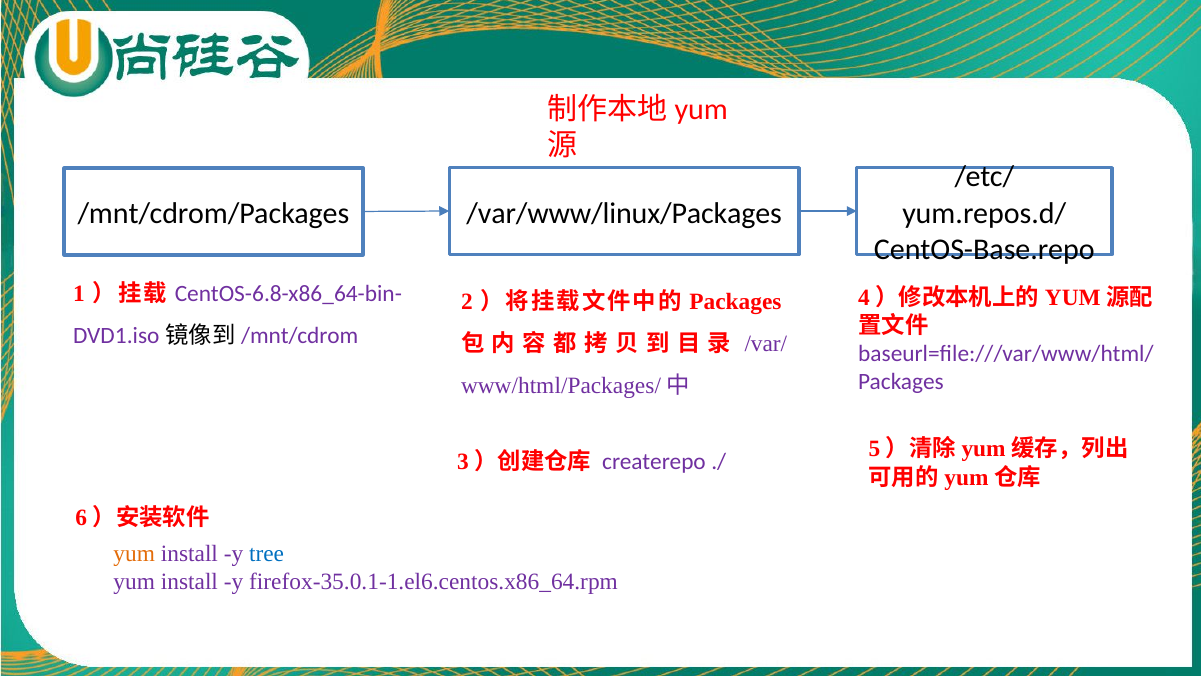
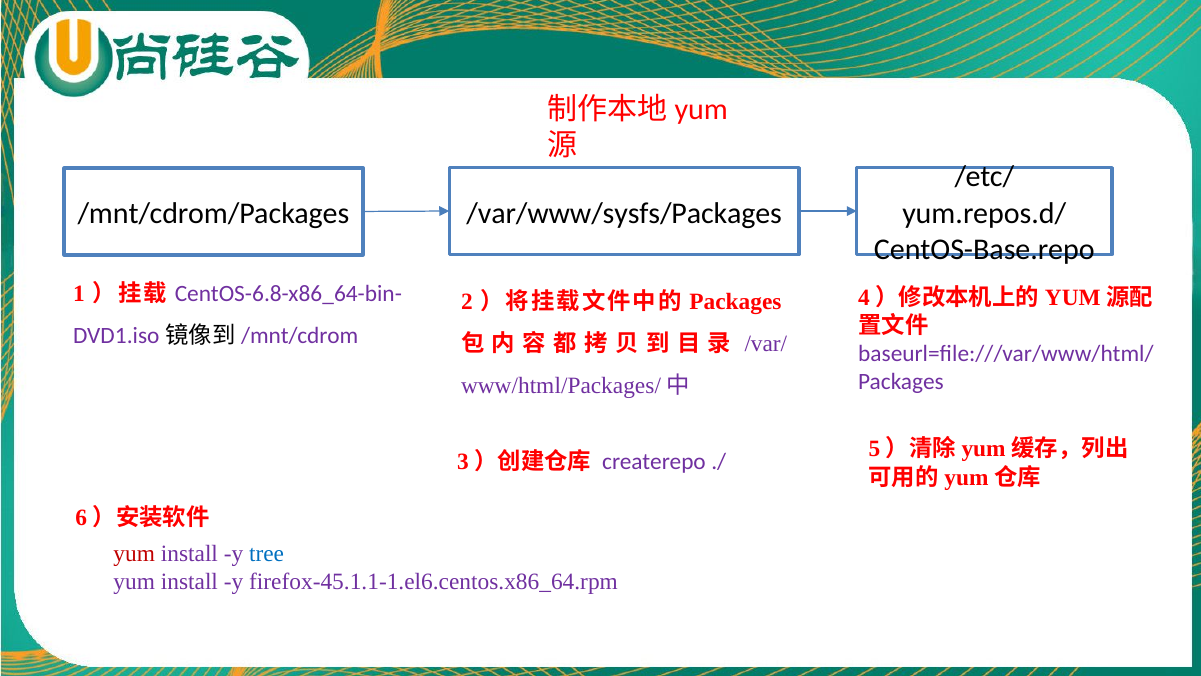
/var/www/linux/Packages: /var/www/linux/Packages -> /var/www/sysfs/Packages
yum at (134, 553) colour: orange -> red
firefox-35.0.1-1.el6.centos.x86_64.rpm: firefox-35.0.1-1.el6.centos.x86_64.rpm -> firefox-45.1.1-1.el6.centos.x86_64.rpm
